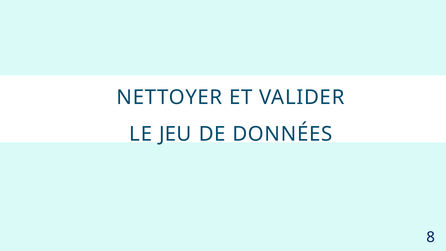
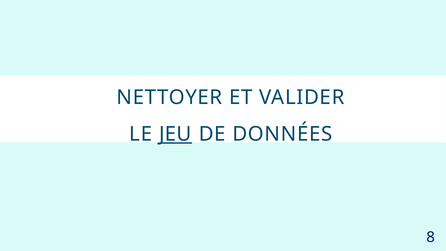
JEU underline: none -> present
